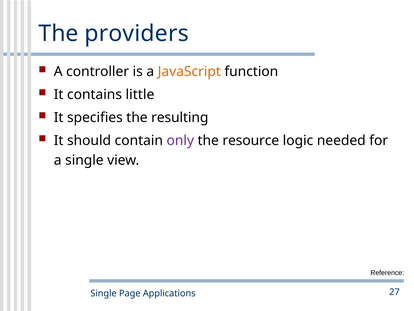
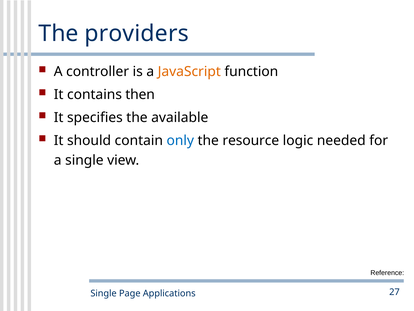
little: little -> then
resulting: resulting -> available
only colour: purple -> blue
